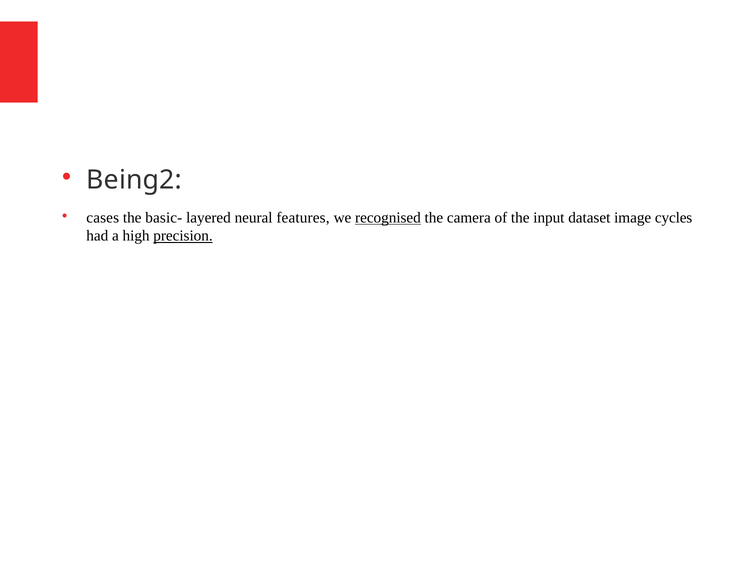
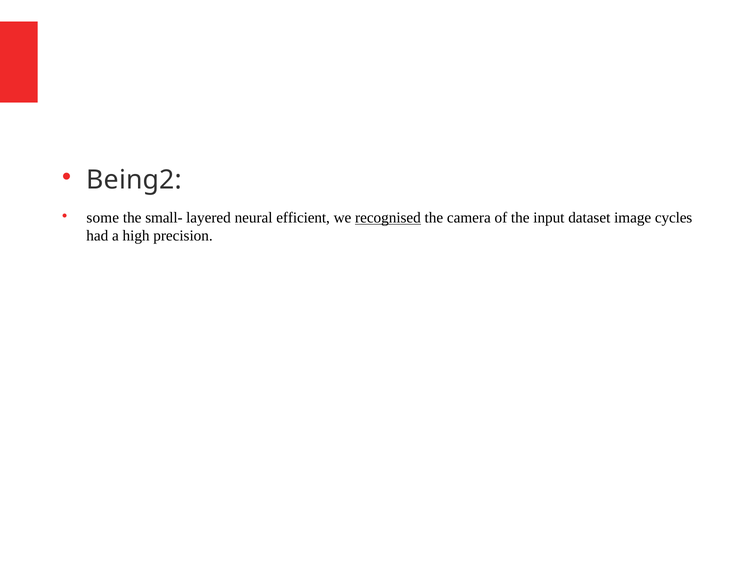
cases: cases -> some
basic-: basic- -> small-
features: features -> efficient
precision underline: present -> none
